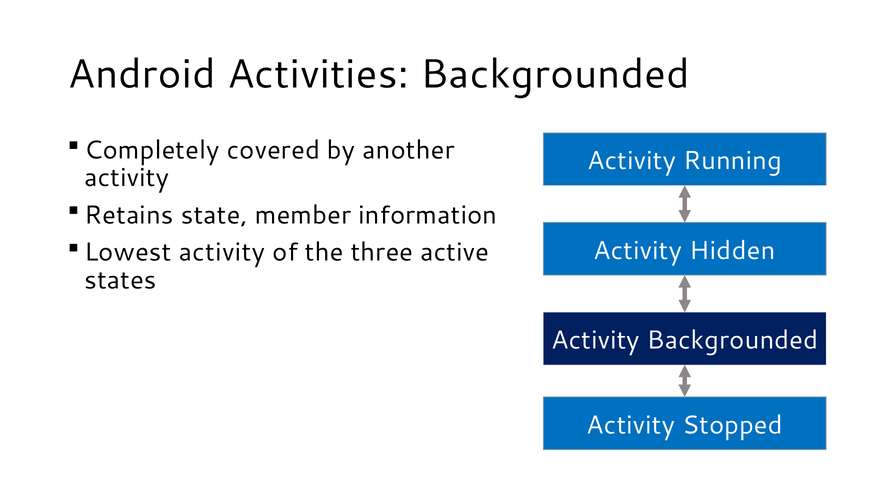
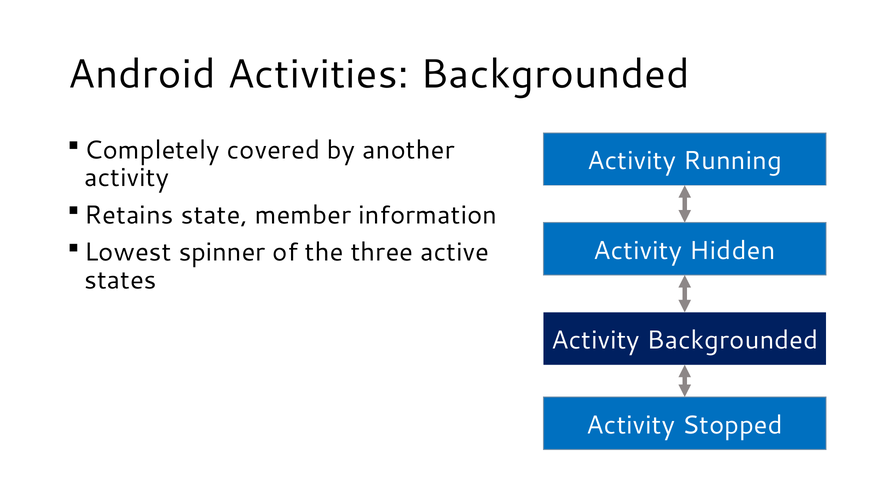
Lowest activity: activity -> spinner
